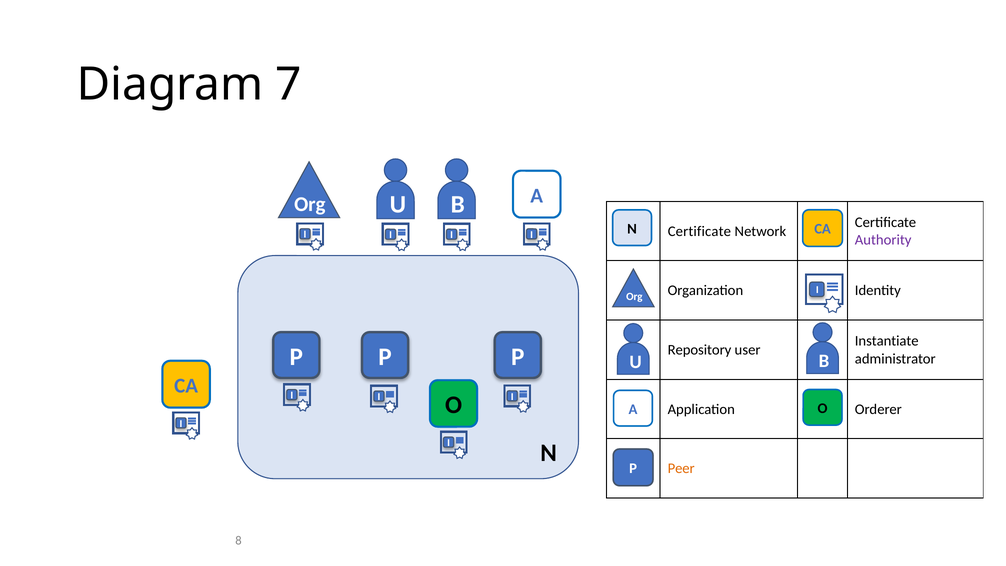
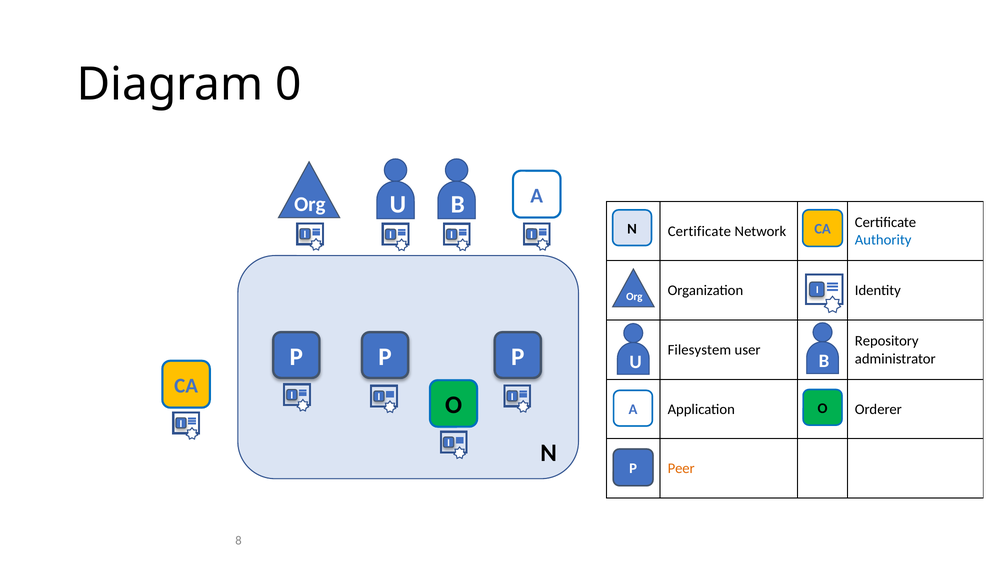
7: 7 -> 0
Authority colour: purple -> blue
Instantiate: Instantiate -> Repository
Repository: Repository -> Filesystem
